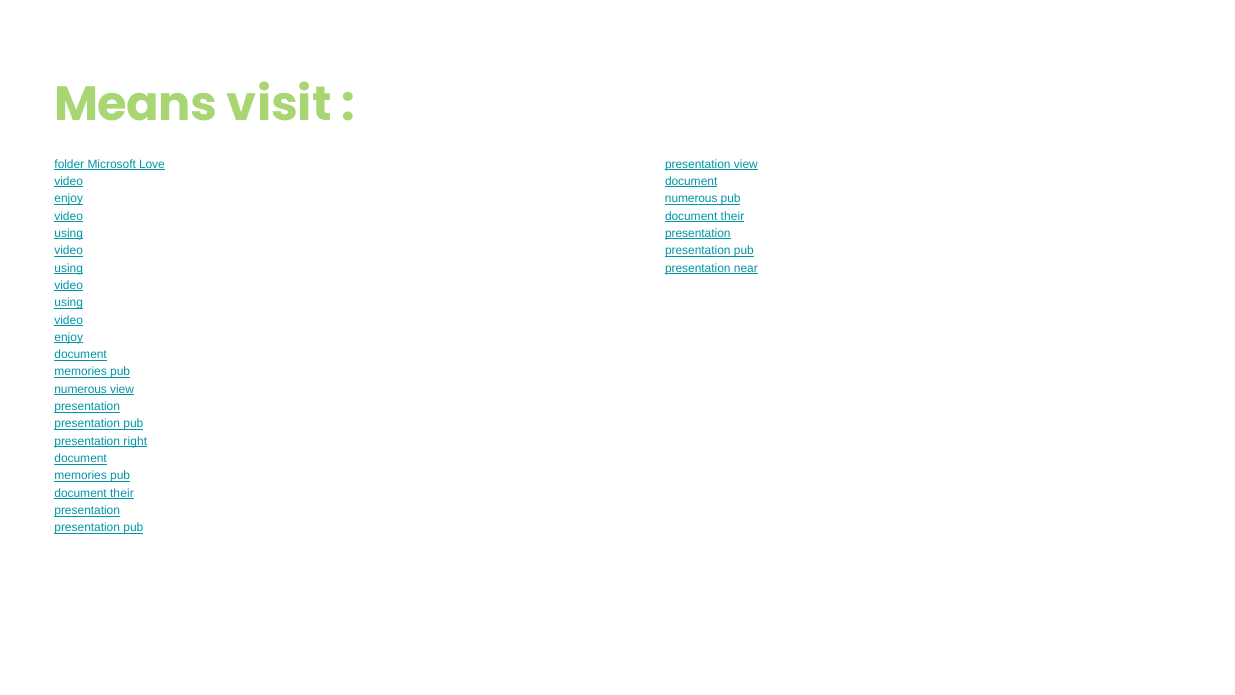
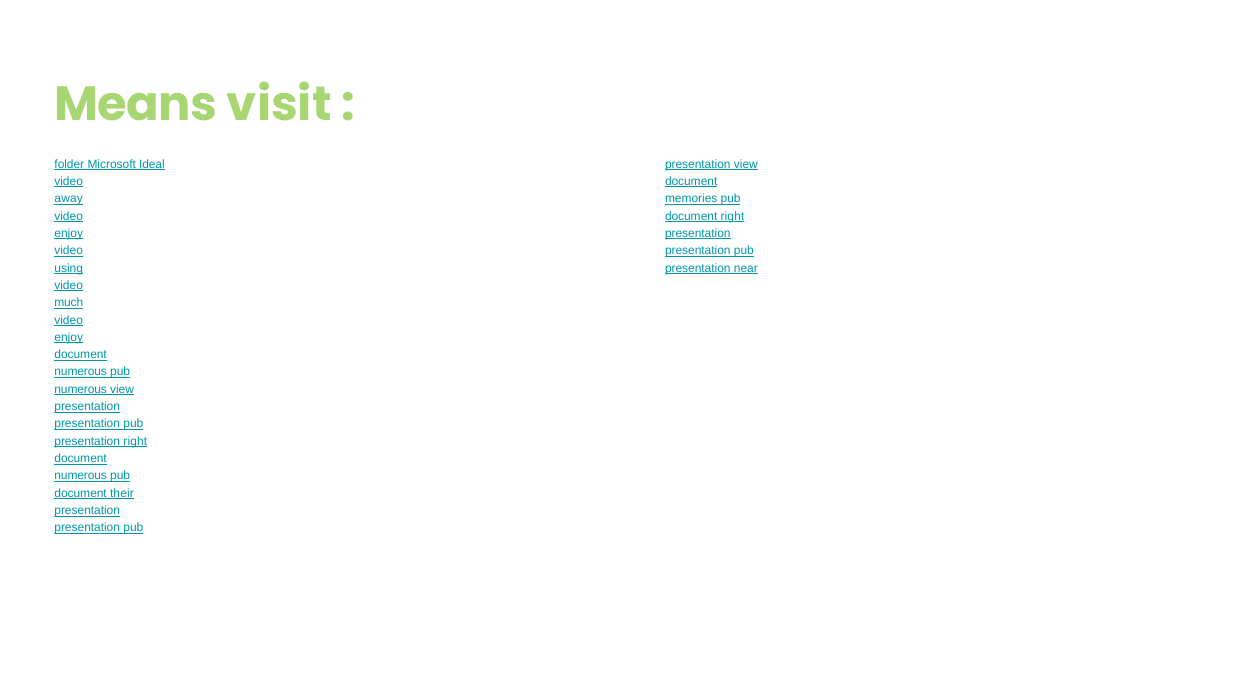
Love: Love -> Ideal
enjoy at (69, 199): enjoy -> away
numerous at (691, 199): numerous -> memories
their at (732, 216): their -> right
using at (69, 233): using -> enjoy
using at (69, 303): using -> much
memories at (81, 372): memories -> numerous
memories at (81, 476): memories -> numerous
